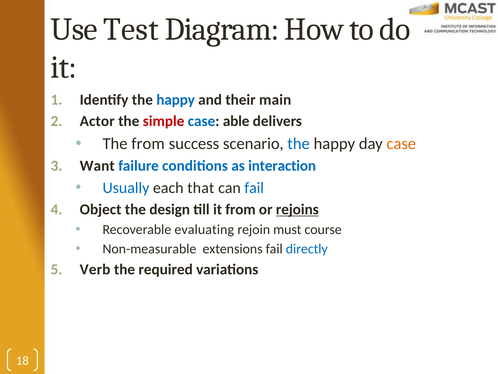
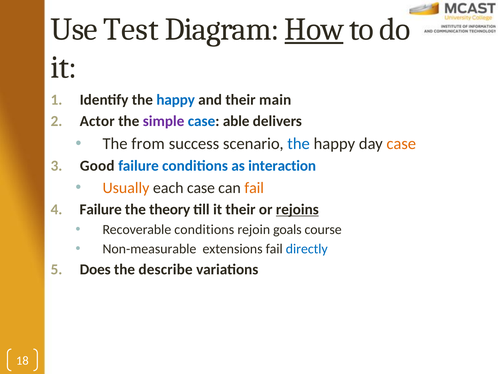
How underline: none -> present
simple colour: red -> purple
Want: Want -> Good
Usually colour: blue -> orange
each that: that -> case
fail at (254, 188) colour: blue -> orange
Object at (101, 209): Object -> Failure
design: design -> theory
it from: from -> their
Recoverable evaluating: evaluating -> conditions
must: must -> goals
Verb: Verb -> Does
required: required -> describe
